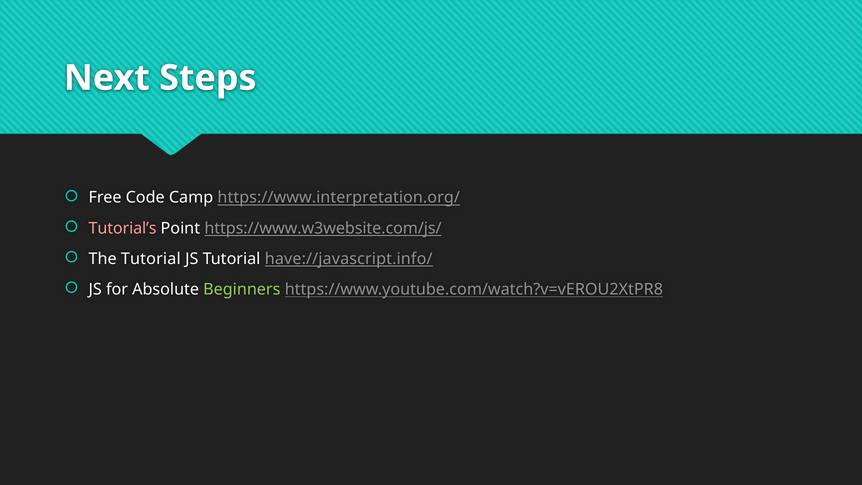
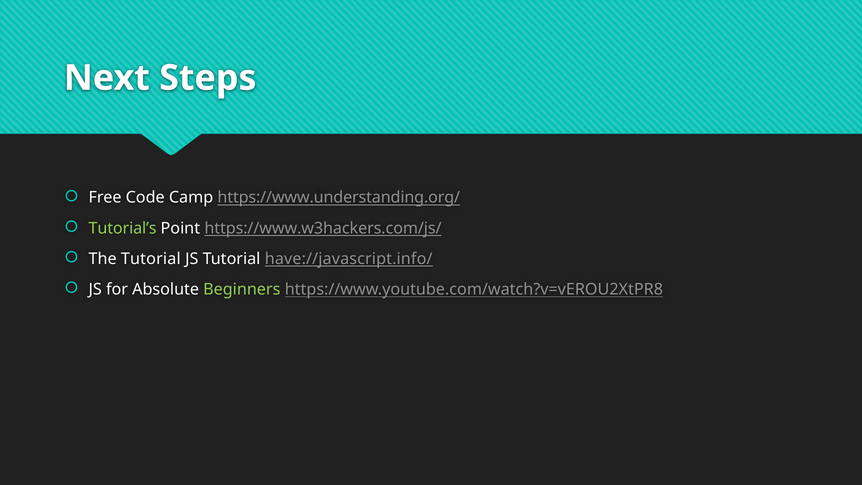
https://www.interpretation.org/: https://www.interpretation.org/ -> https://www.understanding.org/
Tutorial’s colour: pink -> light green
https://www.w3website.com/js/: https://www.w3website.com/js/ -> https://www.w3hackers.com/js/
